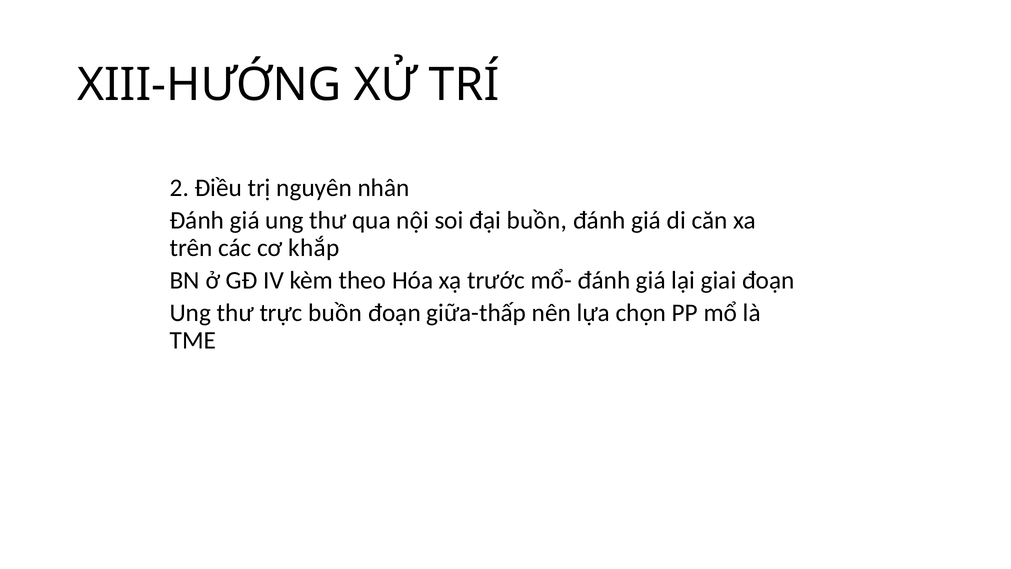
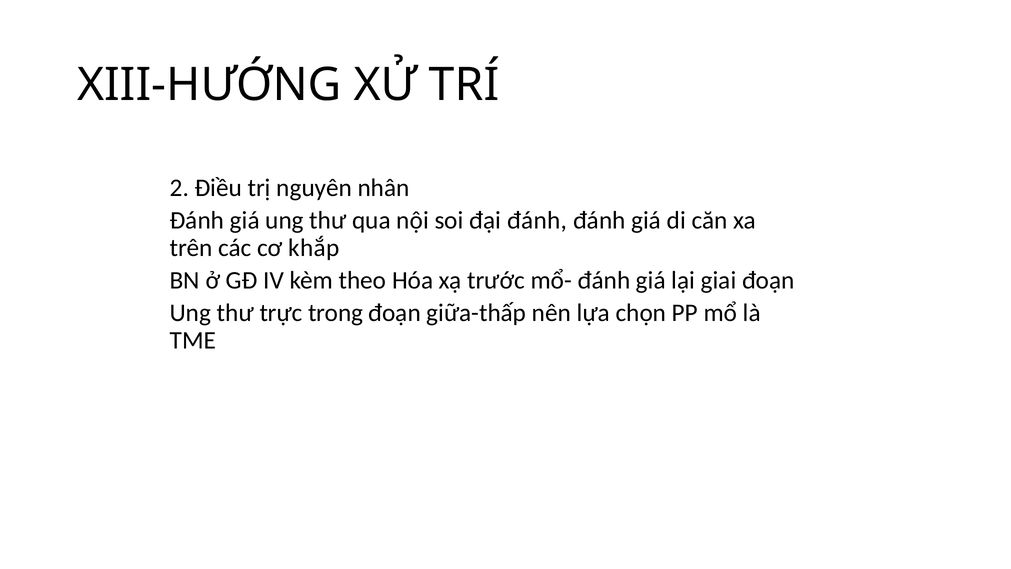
đại buồn: buồn -> đánh
trực buồn: buồn -> trong
